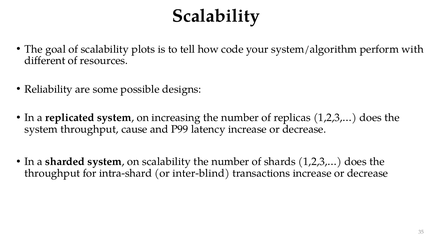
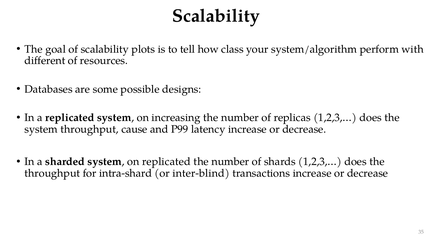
code: code -> class
Reliability: Reliability -> Databases
on scalability: scalability -> replicated
